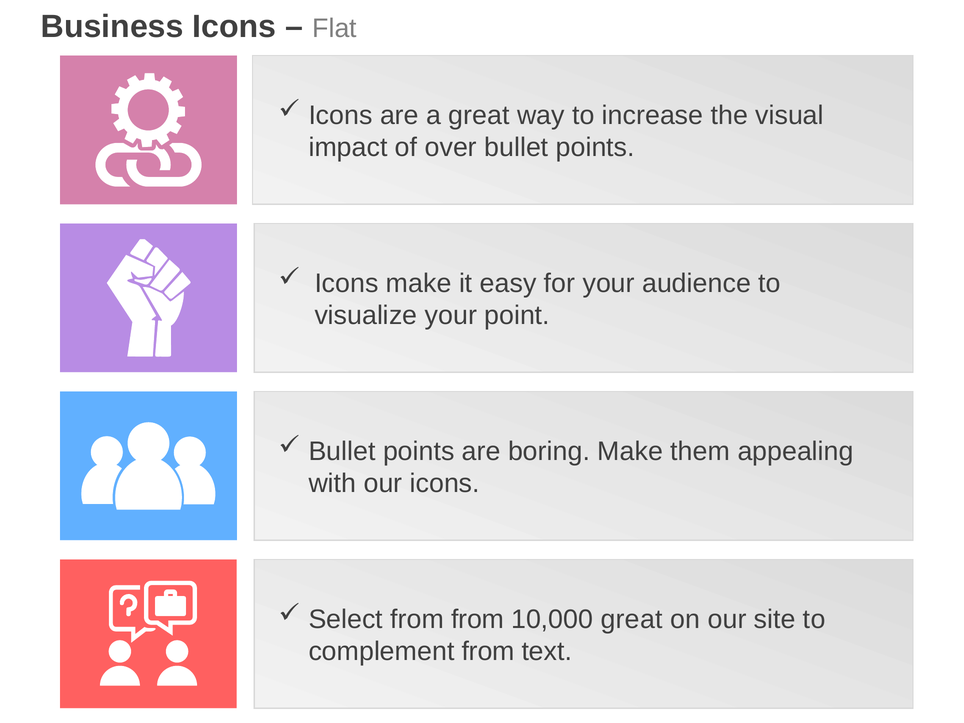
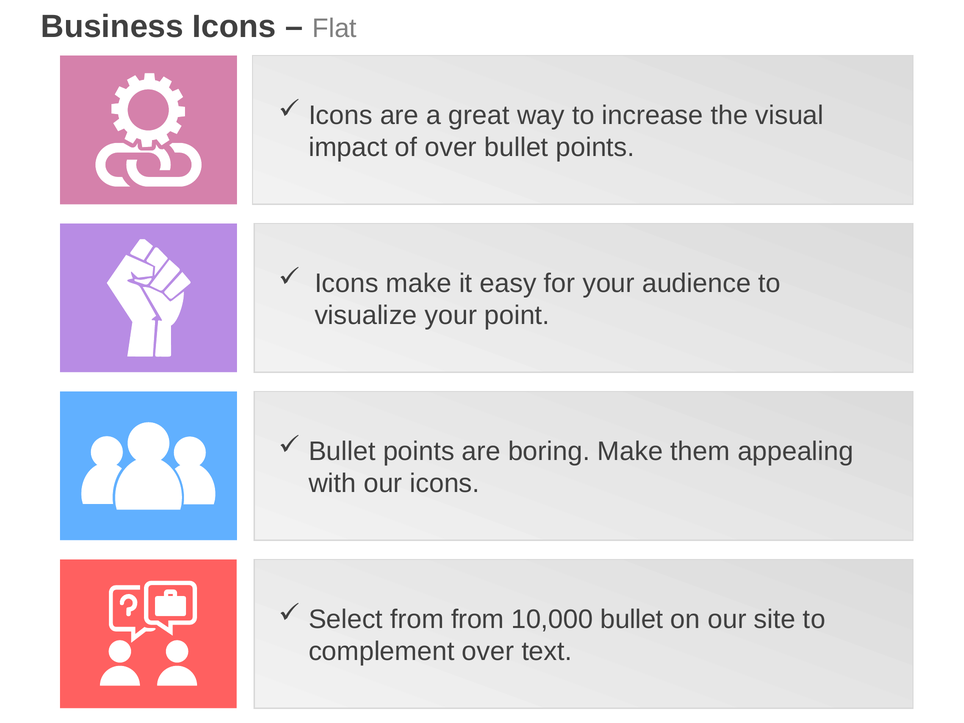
10,000 great: great -> bullet
complement from: from -> over
